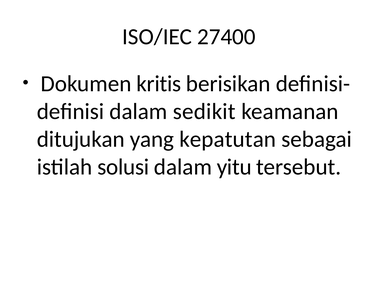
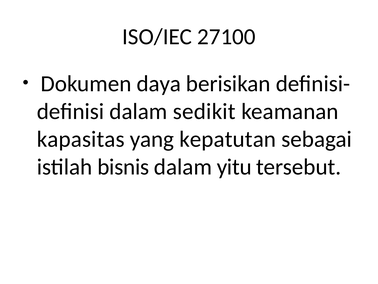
27400: 27400 -> 27100
kritis: kritis -> daya
ditujukan: ditujukan -> kapasitas
solusi: solusi -> bisnis
